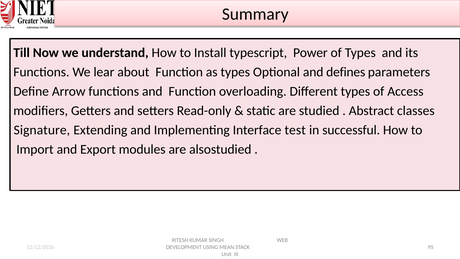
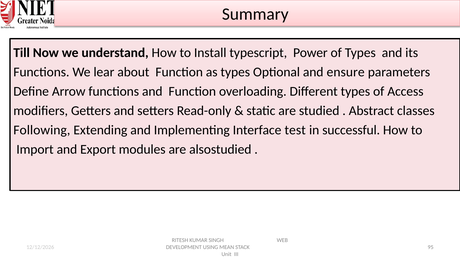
defines: defines -> ensure
Signature: Signature -> Following
